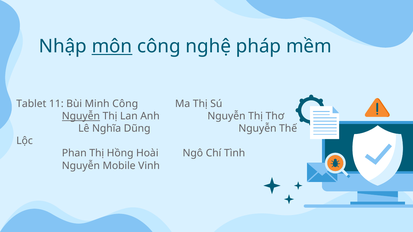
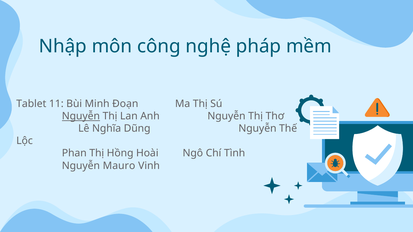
môn underline: present -> none
Minh Công: Công -> Đoạn
Mobile: Mobile -> Mauro
